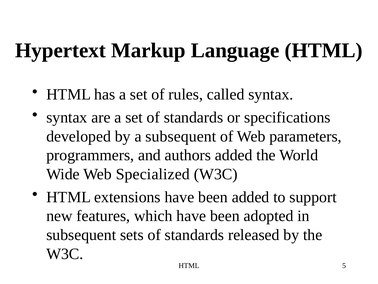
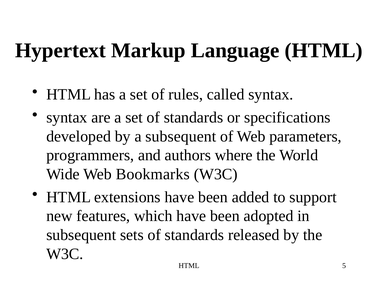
authors added: added -> where
Specialized: Specialized -> Bookmarks
